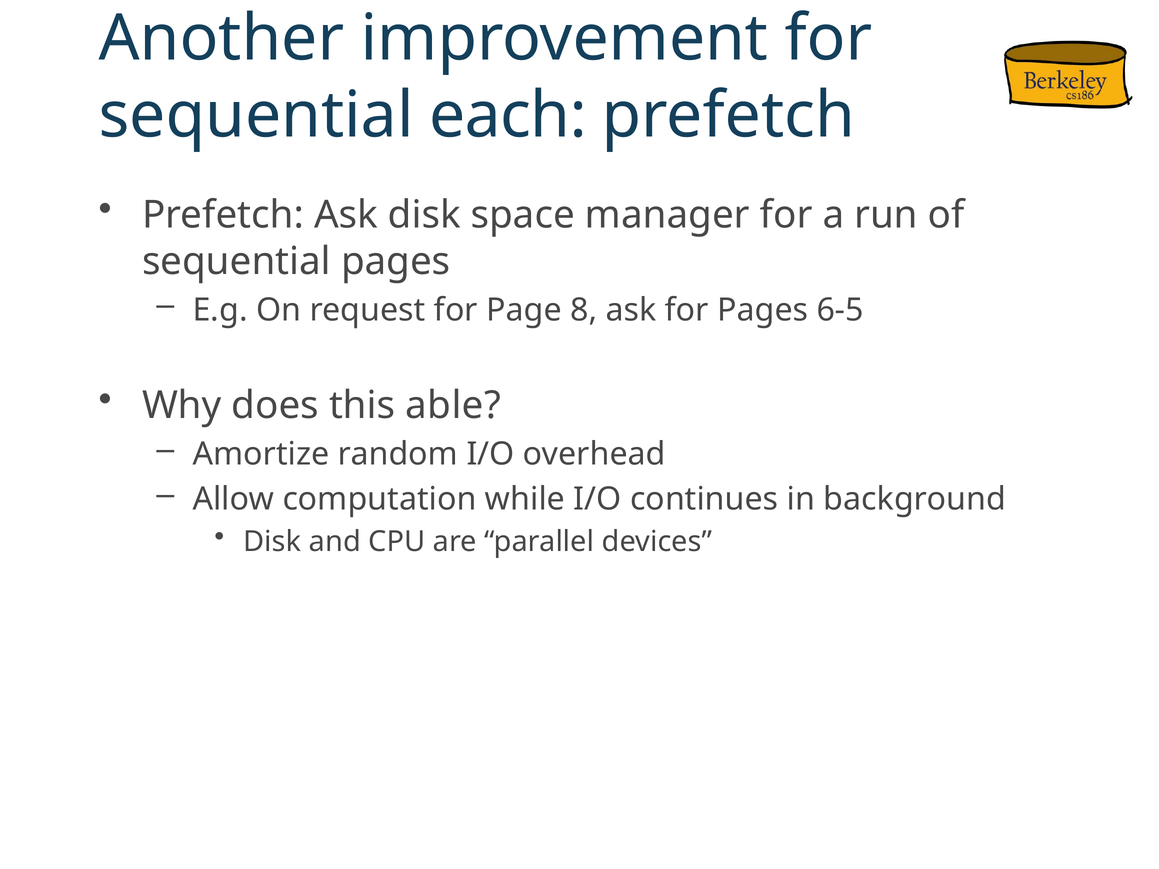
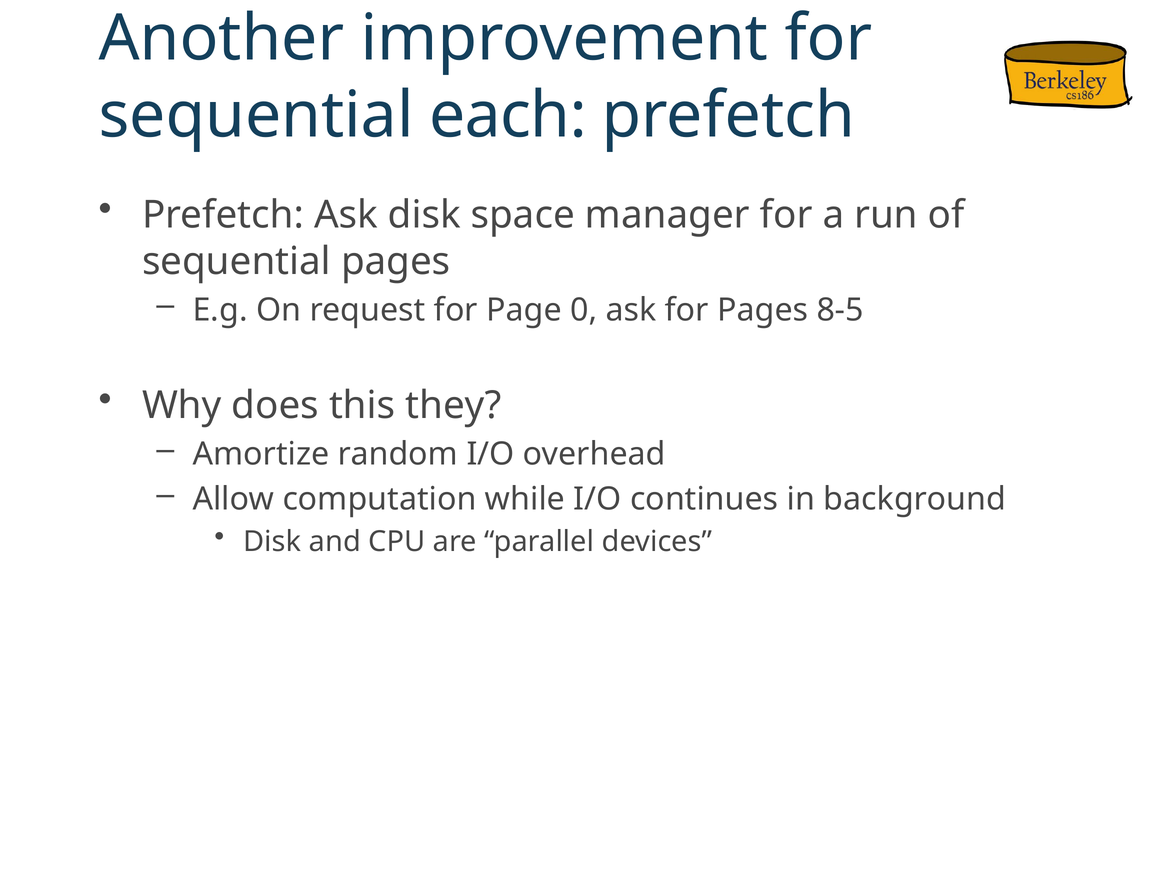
8: 8 -> 0
6-5: 6-5 -> 8-5
able: able -> they
